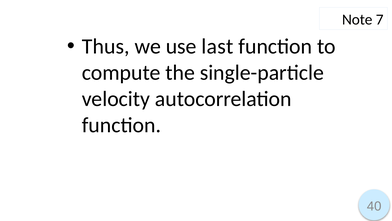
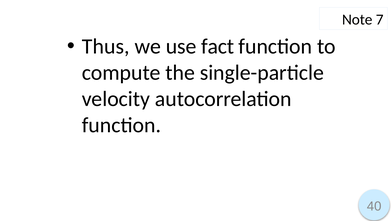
last: last -> fact
